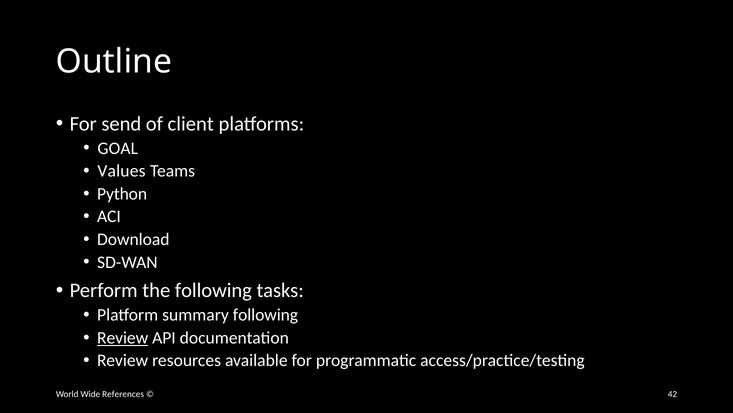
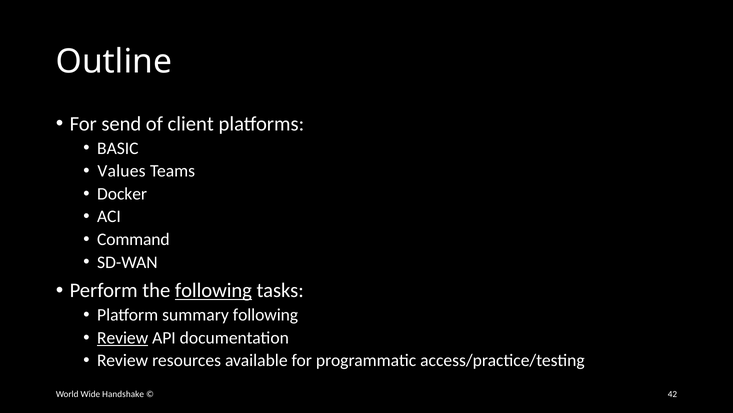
GOAL: GOAL -> BASIC
Python: Python -> Docker
Download: Download -> Command
following at (213, 290) underline: none -> present
References: References -> Handshake
